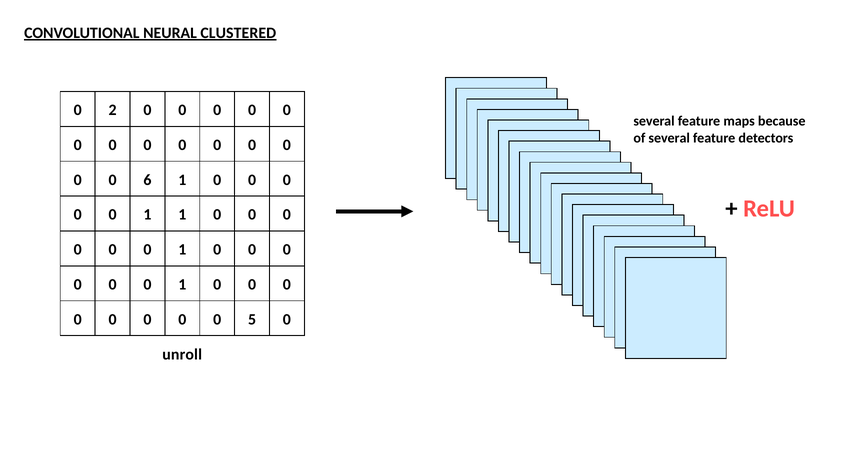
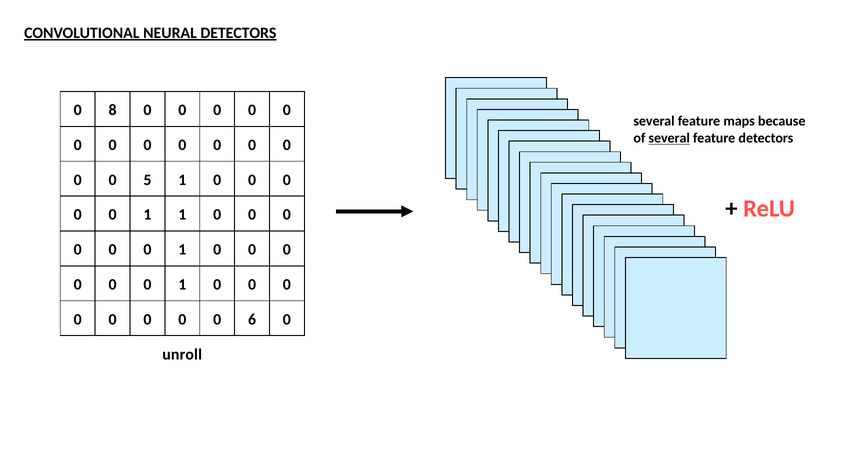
NEURAL CLUSTERED: CLUSTERED -> DETECTORS
2: 2 -> 8
several at (669, 138) underline: none -> present
6: 6 -> 5
5: 5 -> 6
